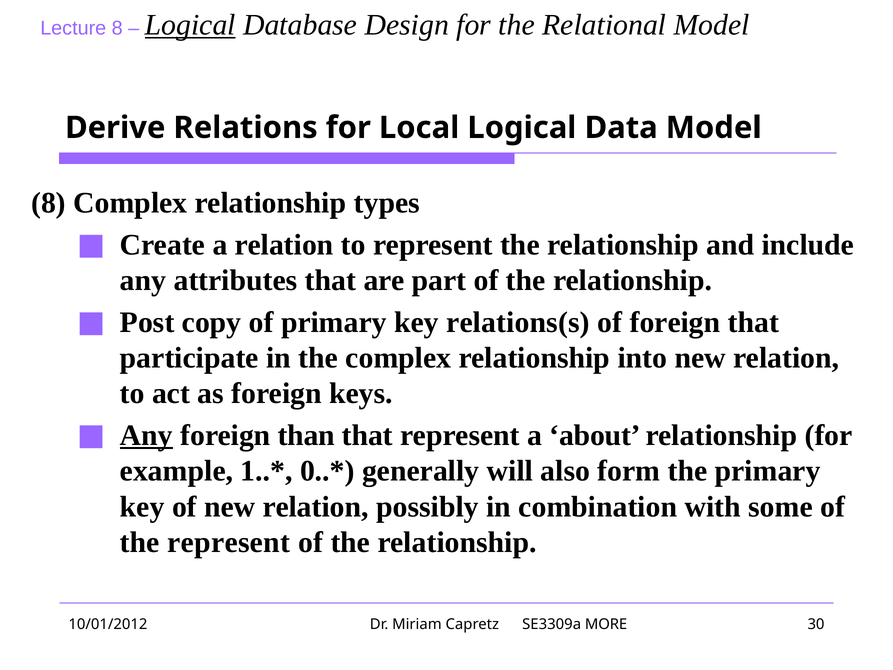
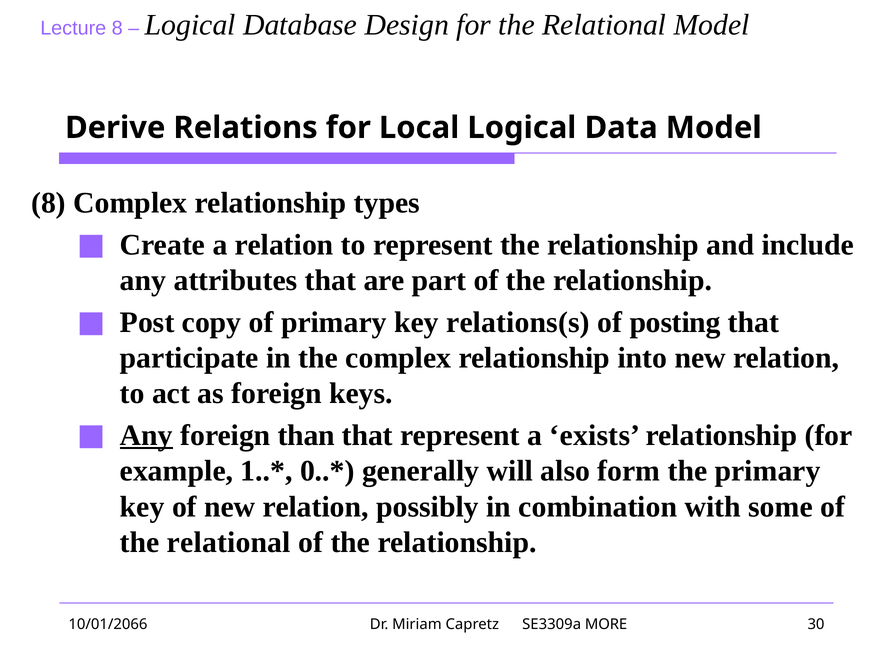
Logical at (190, 25) underline: present -> none
of foreign: foreign -> posting
about: about -> exists
represent at (229, 542): represent -> relational
10/01/2012: 10/01/2012 -> 10/01/2066
